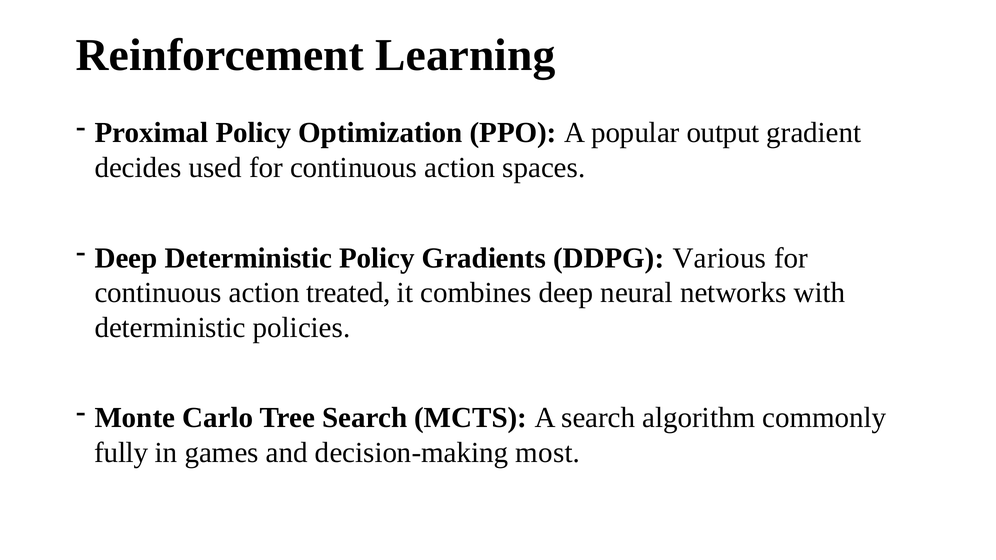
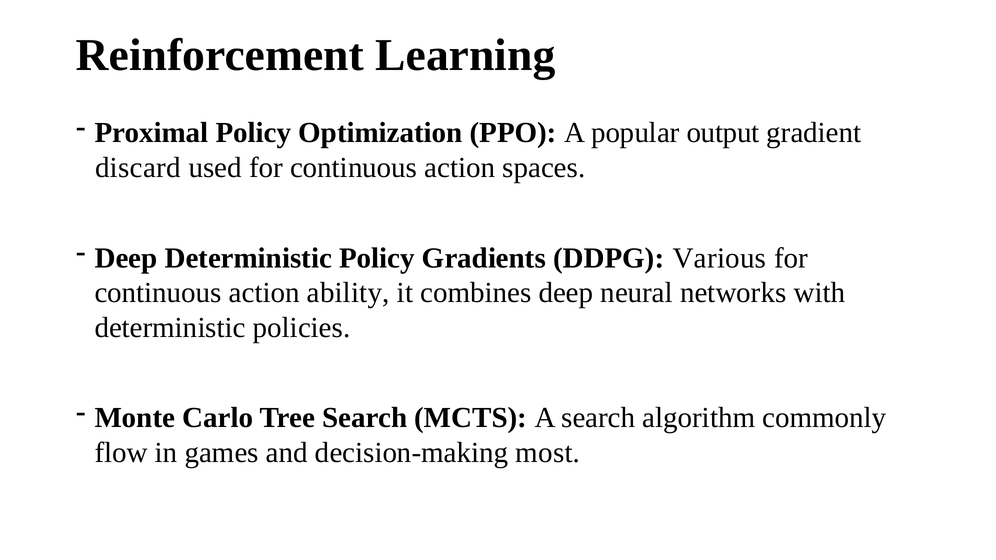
decides: decides -> discard
treated: treated -> ability
fully: fully -> flow
